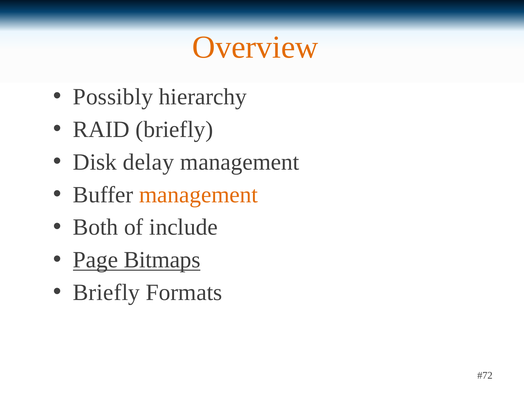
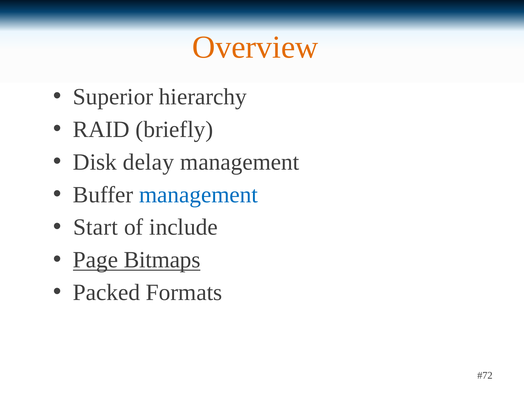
Possibly: Possibly -> Superior
management at (199, 195) colour: orange -> blue
Both: Both -> Start
Briefly at (106, 293): Briefly -> Packed
